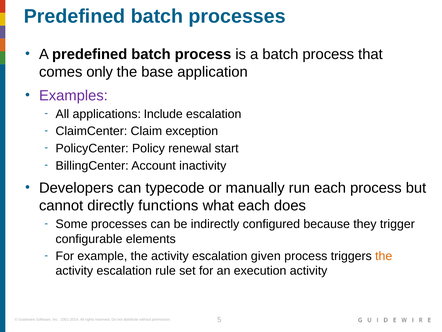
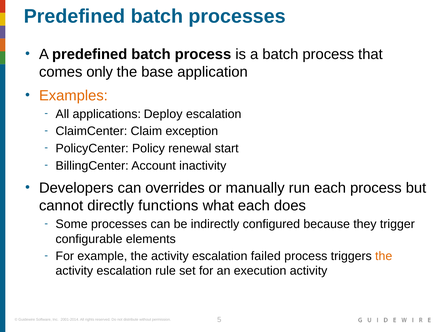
Examples colour: purple -> orange
Include: Include -> Deploy
typecode: typecode -> overrides
given: given -> failed
